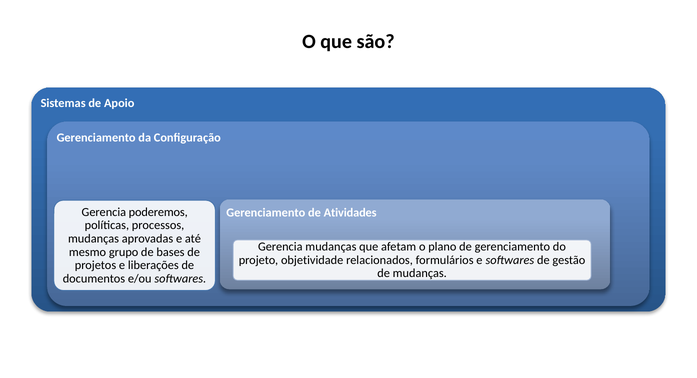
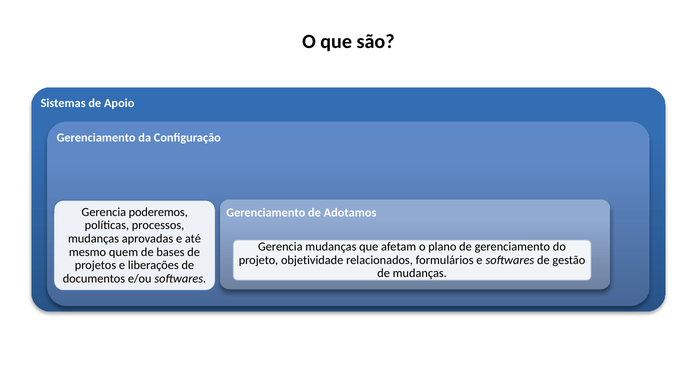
Atividades: Atividades -> Adotamos
grupo: grupo -> quem
